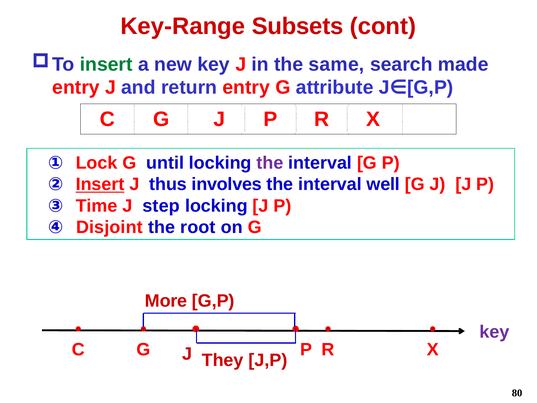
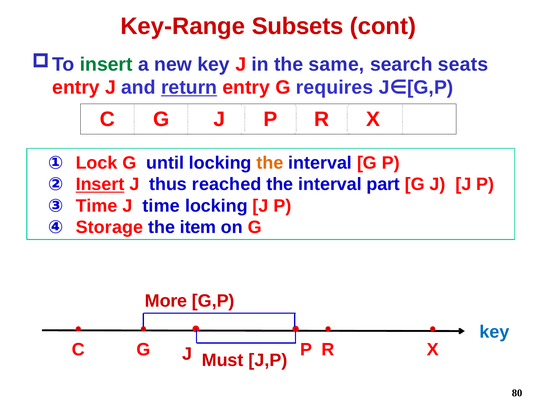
made: made -> seats
return underline: none -> present
attribute: attribute -> requires
the at (270, 163) colour: purple -> orange
involves: involves -> reached
well: well -> part
J step: step -> time
Disjoint: Disjoint -> Storage
root: root -> item
key at (494, 332) colour: purple -> blue
They: They -> Must
